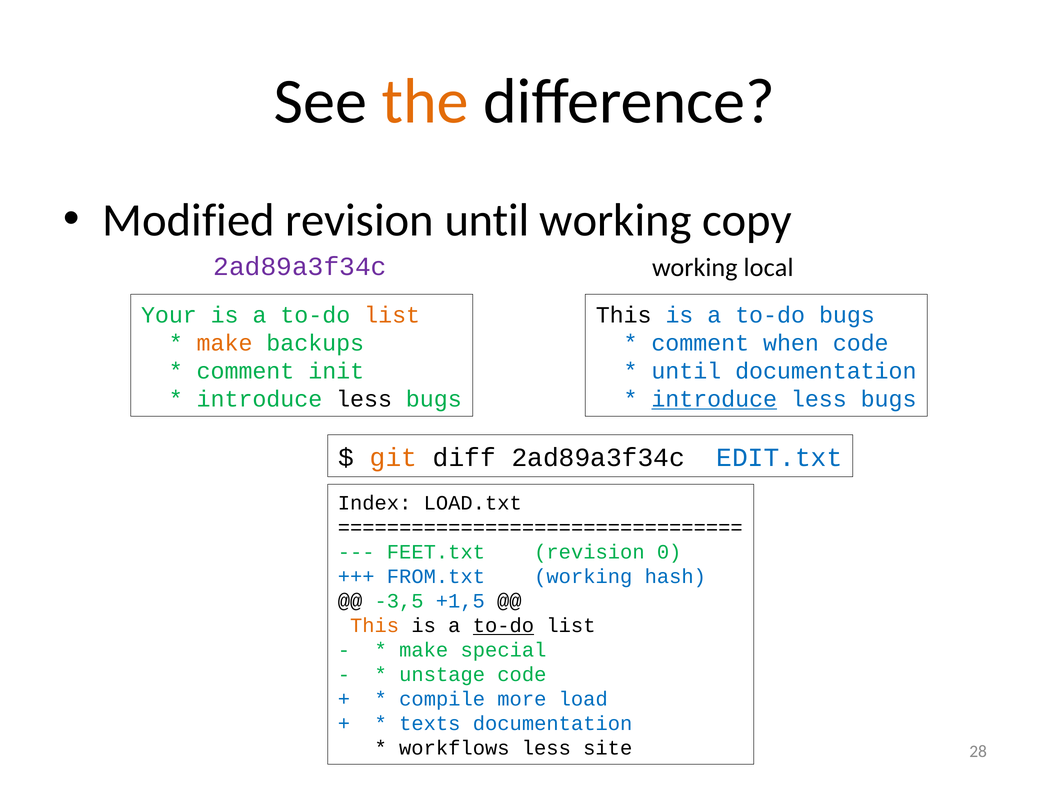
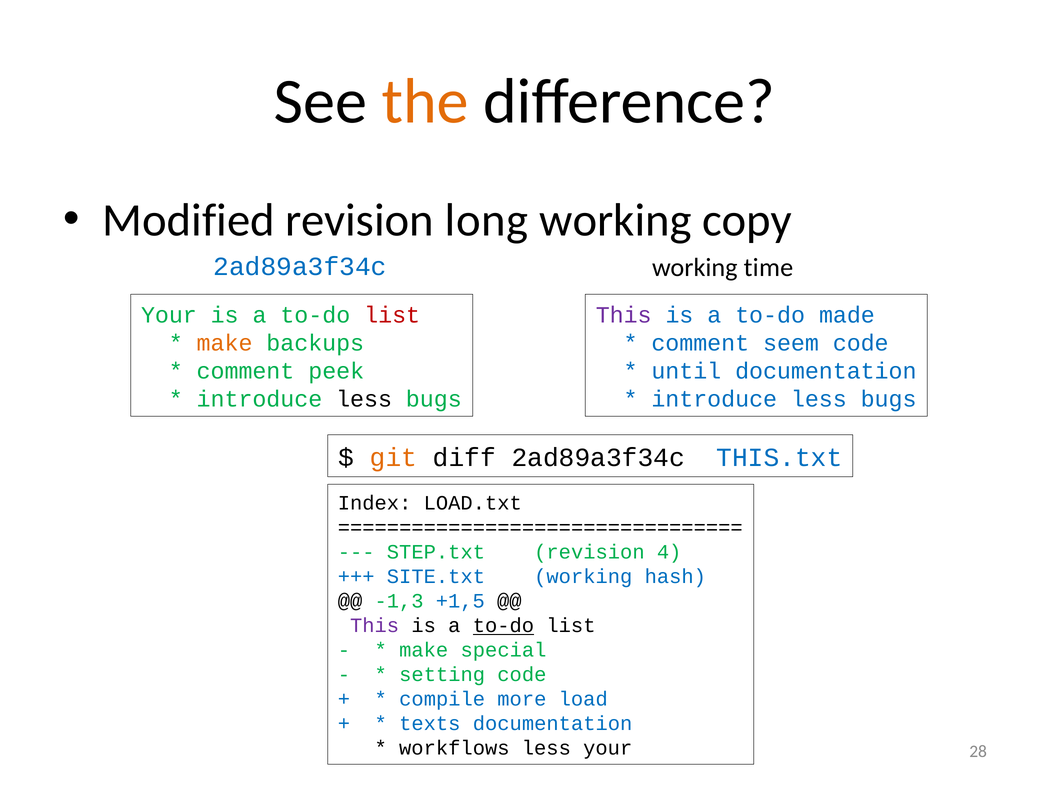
revision until: until -> long
2ad89a3f34c at (300, 267) colour: purple -> blue
local: local -> time
list at (392, 315) colour: orange -> red
This at (624, 315) colour: black -> purple
to-do bugs: bugs -> made
when: when -> seem
init: init -> peek
introduce at (714, 399) underline: present -> none
EDIT.txt: EDIT.txt -> THIS.txt
FEET.txt: FEET.txt -> STEP.txt
0: 0 -> 4
FROM.txt: FROM.txt -> SITE.txt
-3,5: -3,5 -> -1,3
This at (375, 626) colour: orange -> purple
unstage: unstage -> setting
less site: site -> your
